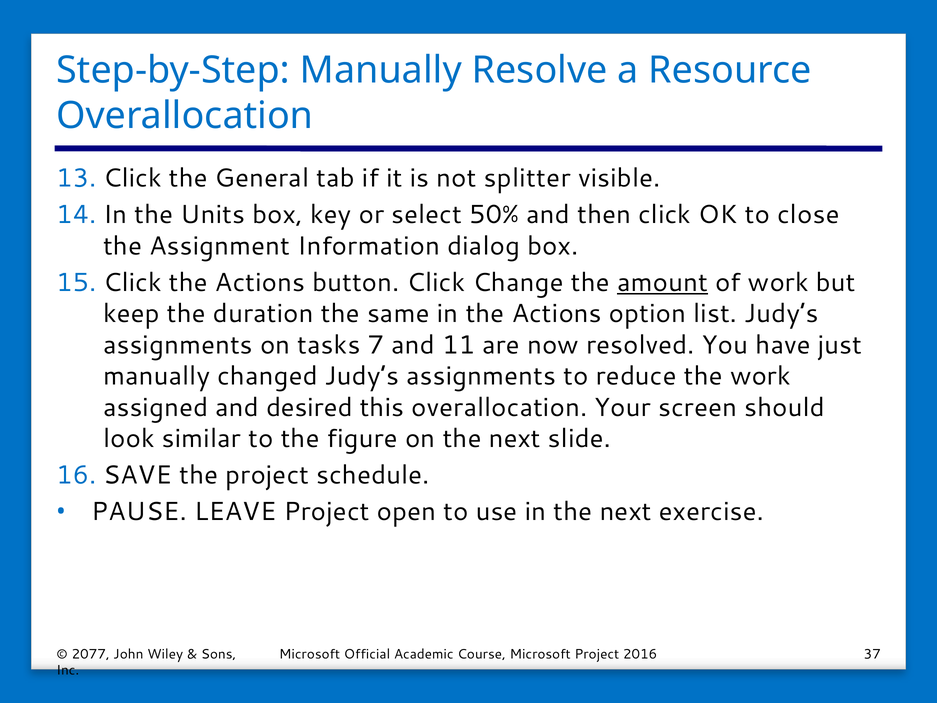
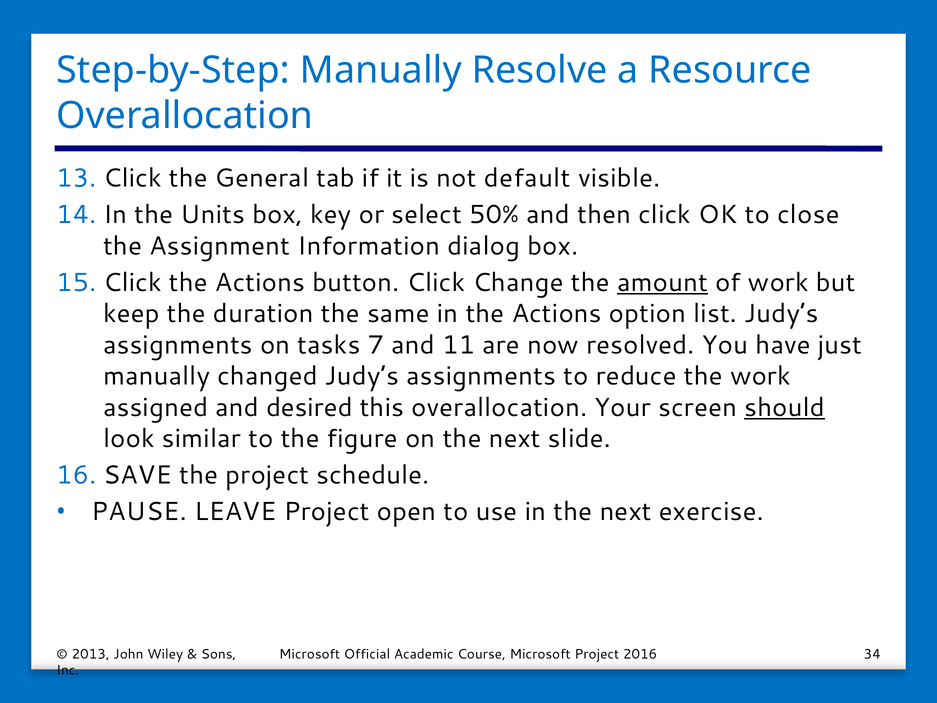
splitter: splitter -> default
should underline: none -> present
2077: 2077 -> 2013
37: 37 -> 34
